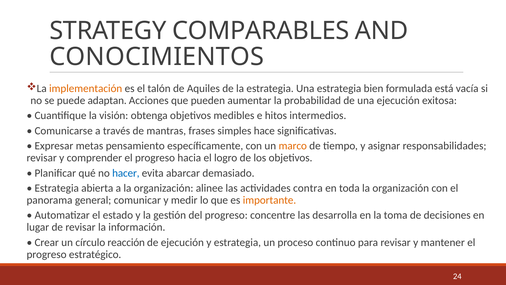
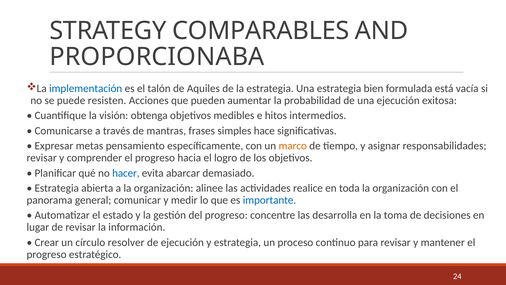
CONOCIMIENTOS: CONOCIMIENTOS -> PROPORCIONABA
implementación colour: orange -> blue
adaptan: adaptan -> resisten
contra: contra -> realice
importante colour: orange -> blue
reacción: reacción -> resolver
